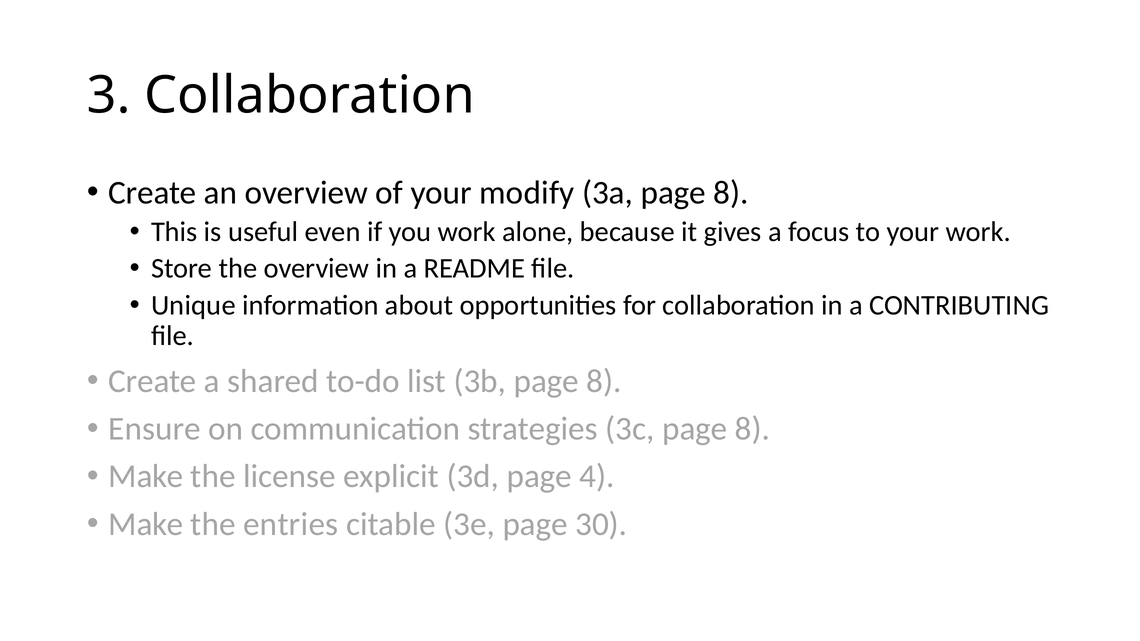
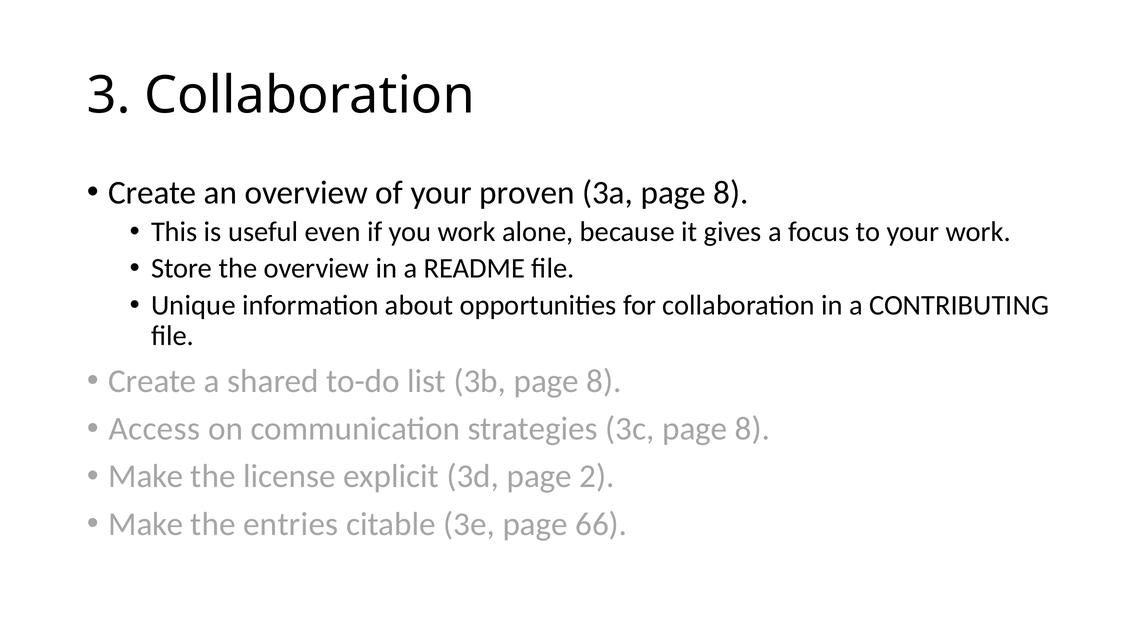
modify: modify -> proven
Ensure: Ensure -> Access
4: 4 -> 2
30: 30 -> 66
